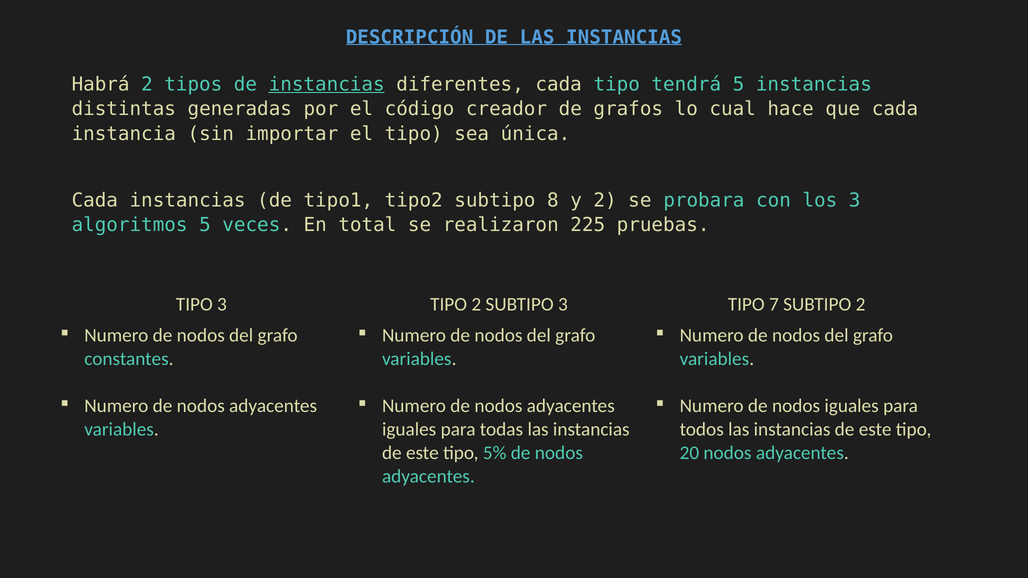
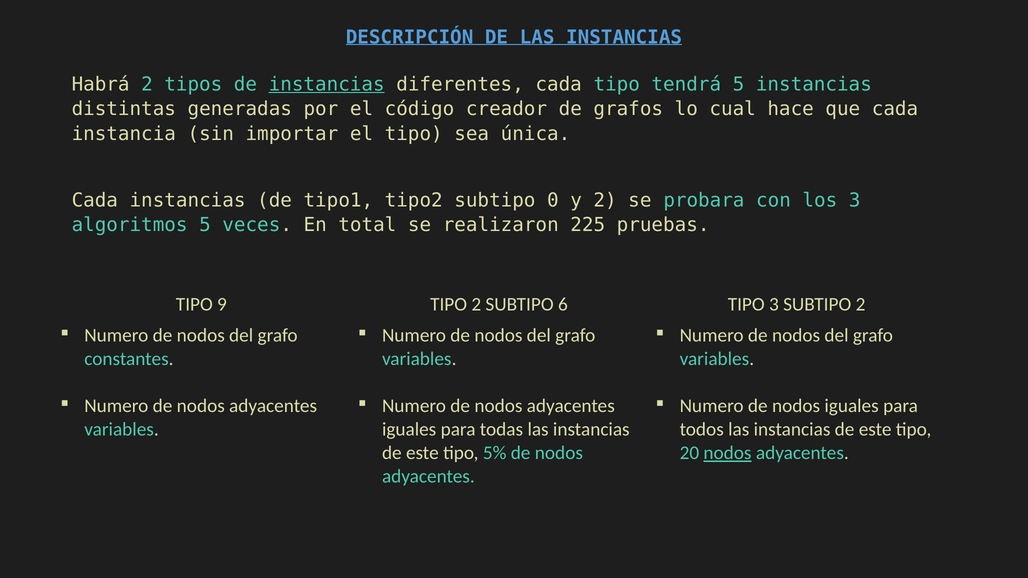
8: 8 -> 0
TIPO 3: 3 -> 9
SUBTIPO 3: 3 -> 6
TIPO 7: 7 -> 3
nodos at (727, 453) underline: none -> present
